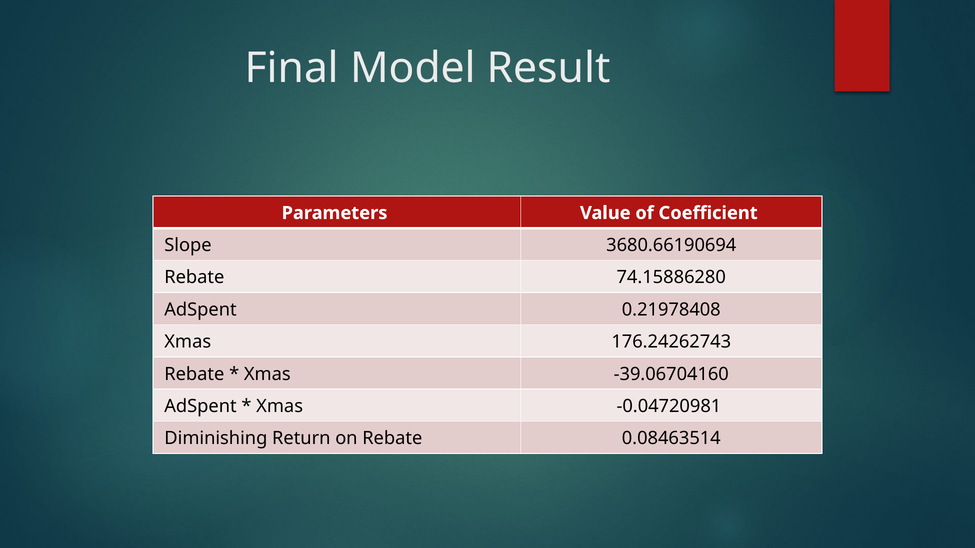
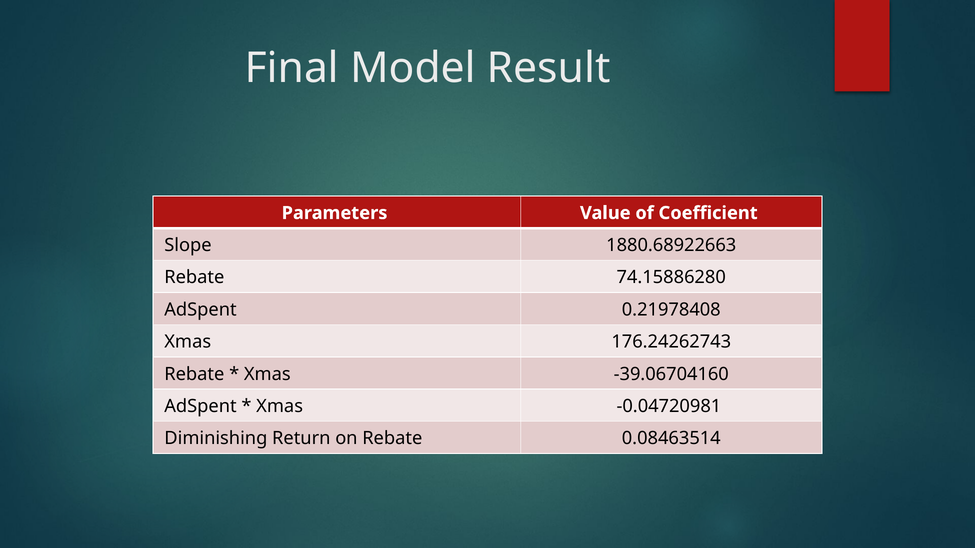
3680.66190694: 3680.66190694 -> 1880.68922663
